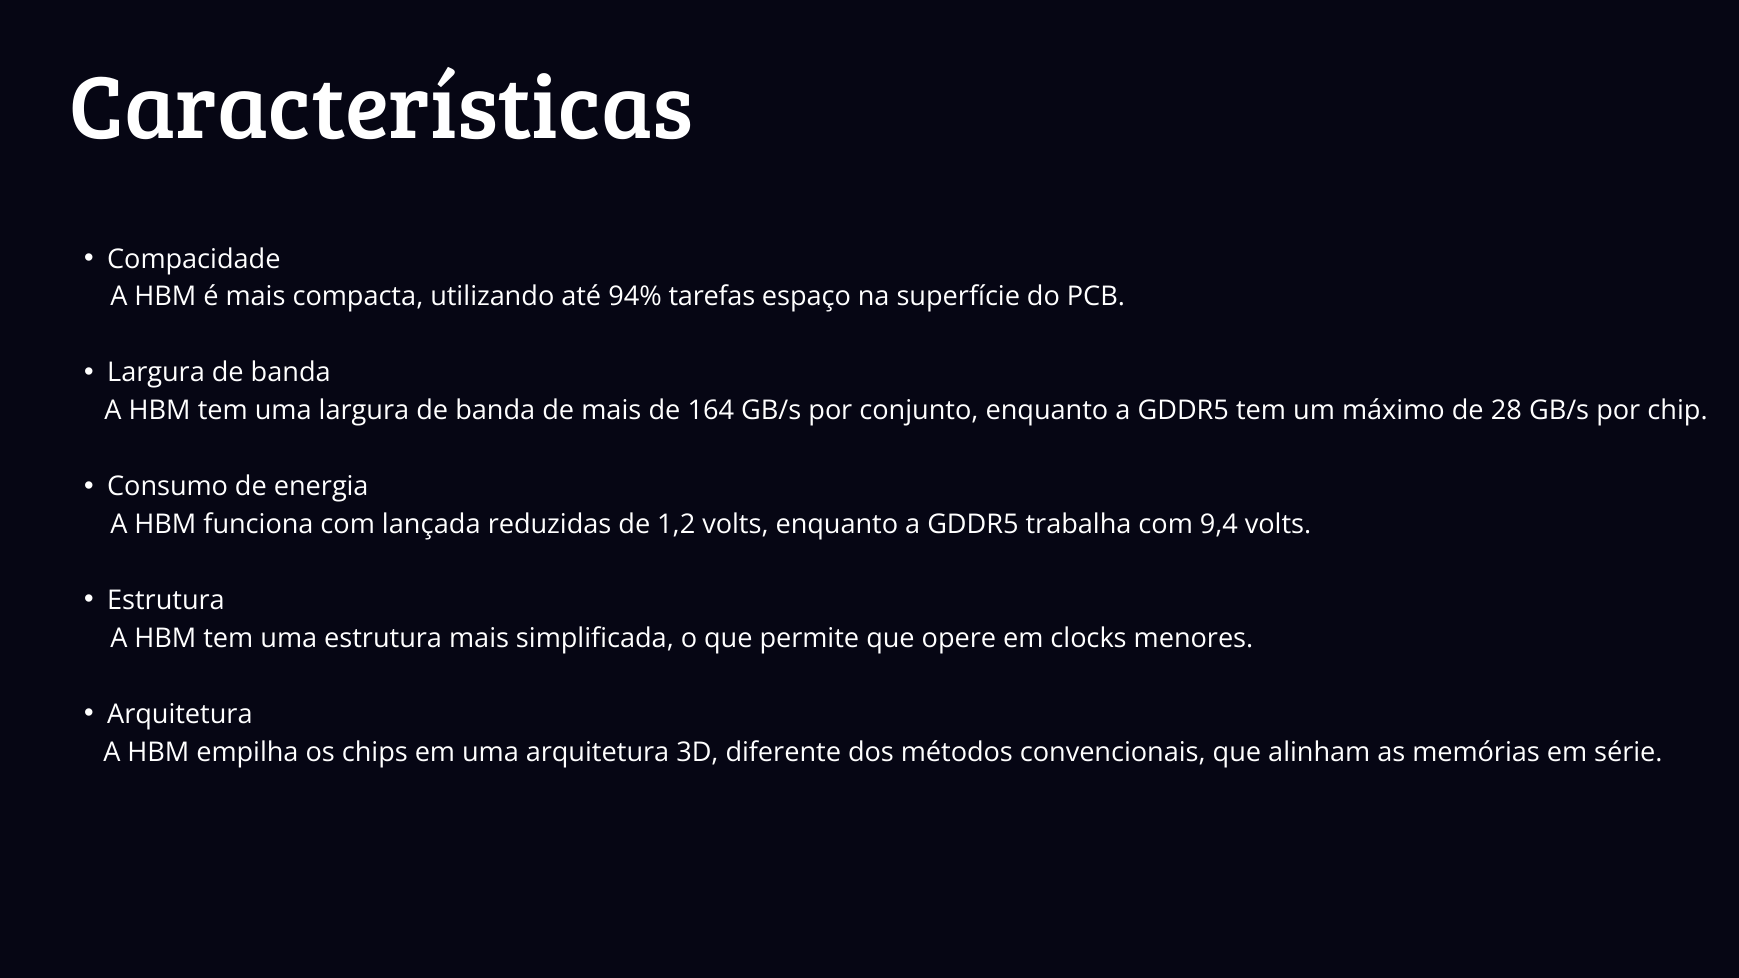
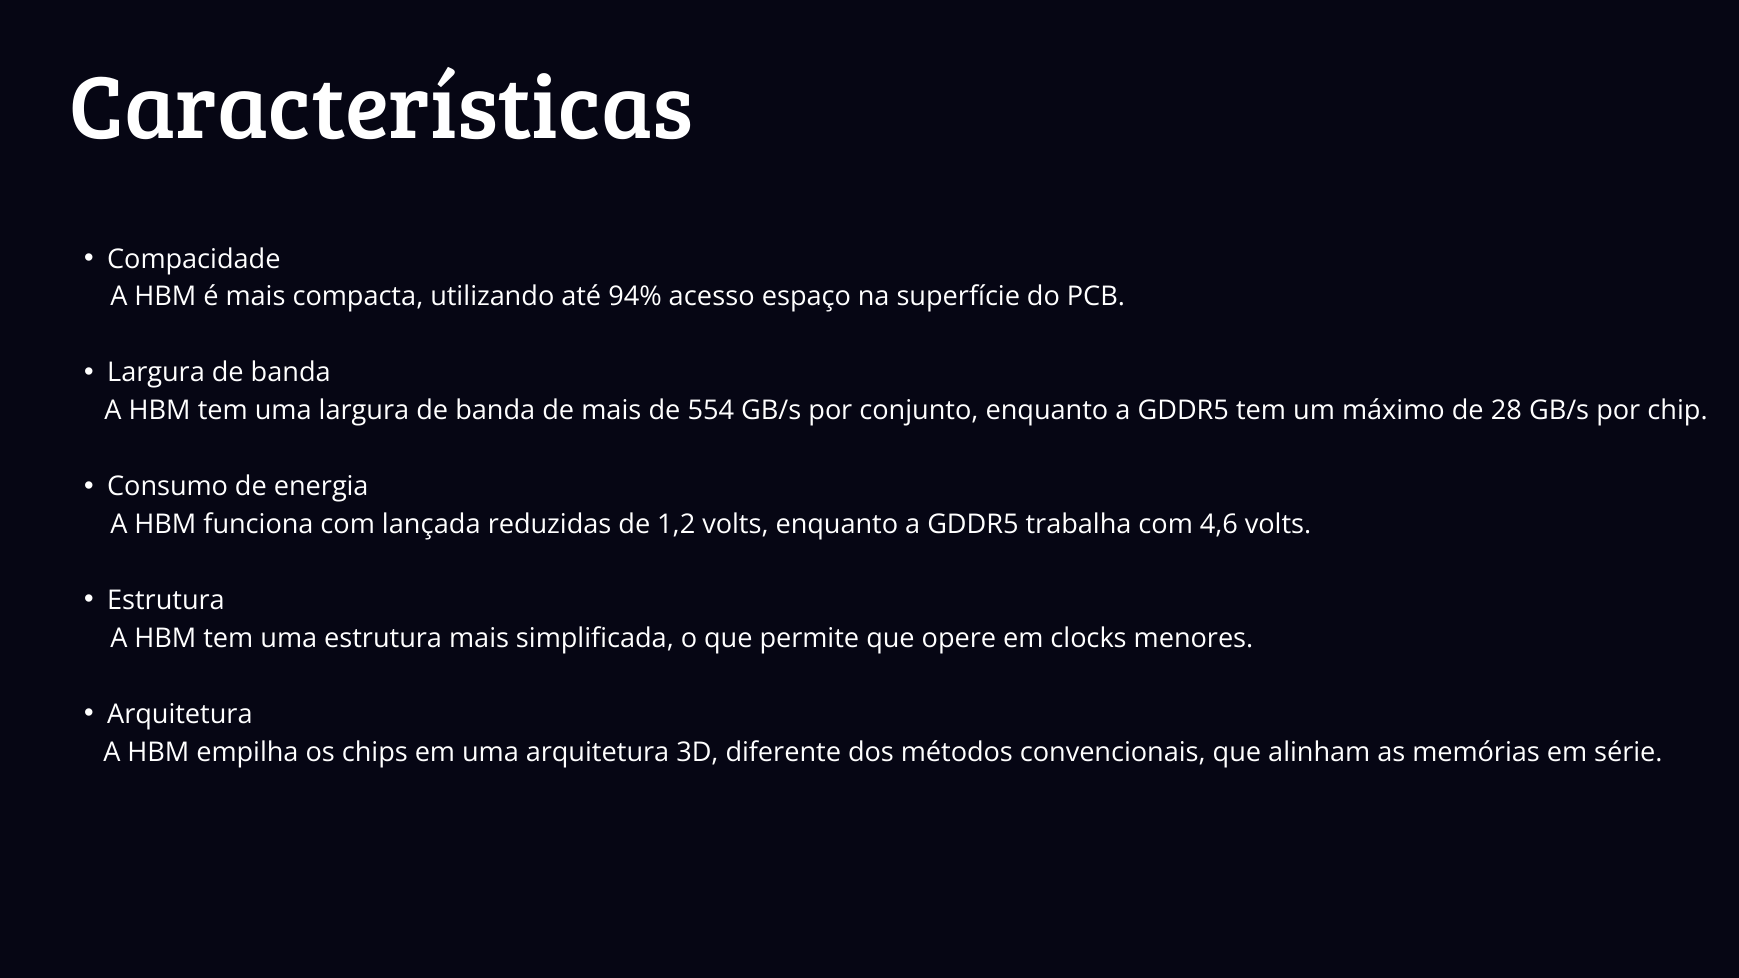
tarefas: tarefas -> acesso
164: 164 -> 554
9,4: 9,4 -> 4,6
